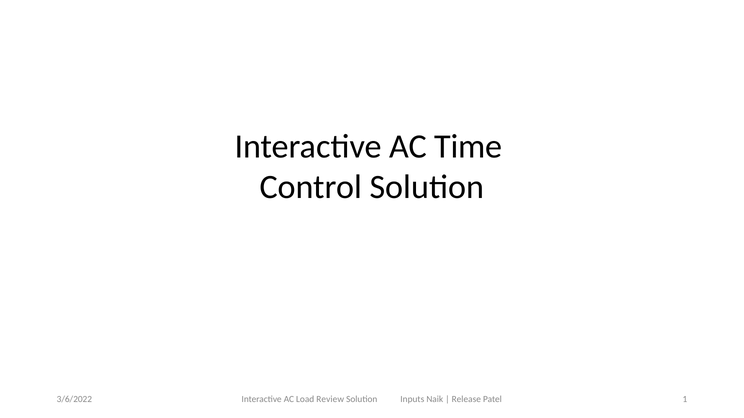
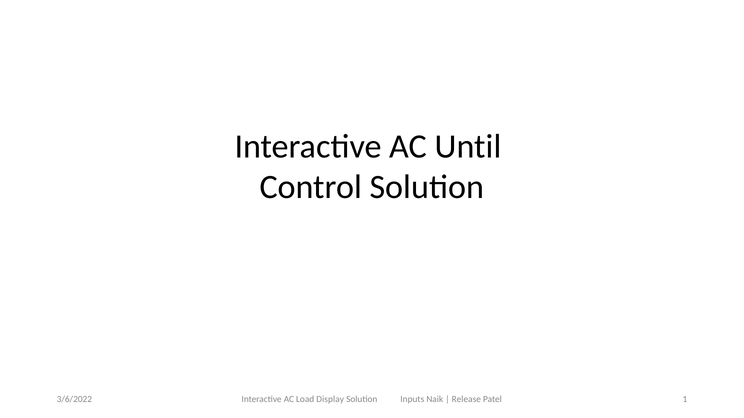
Time: Time -> Until
Review: Review -> Display
